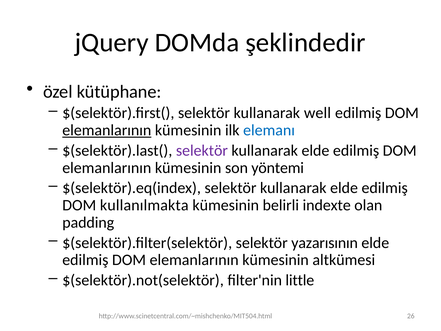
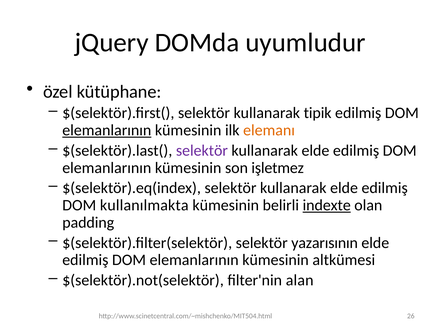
şeklindedir: şeklindedir -> uyumludur
well: well -> tipik
elemanı colour: blue -> orange
yöntemi: yöntemi -> işletmez
indexte underline: none -> present
little: little -> alan
